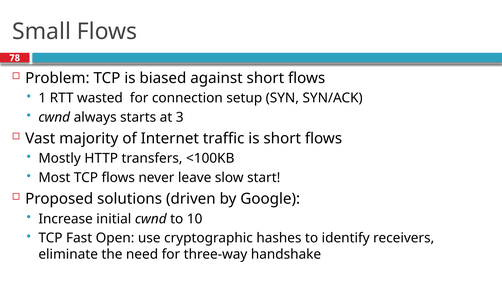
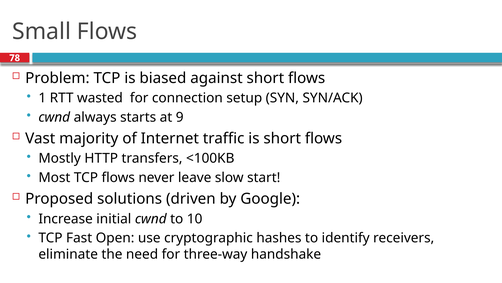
3: 3 -> 9
